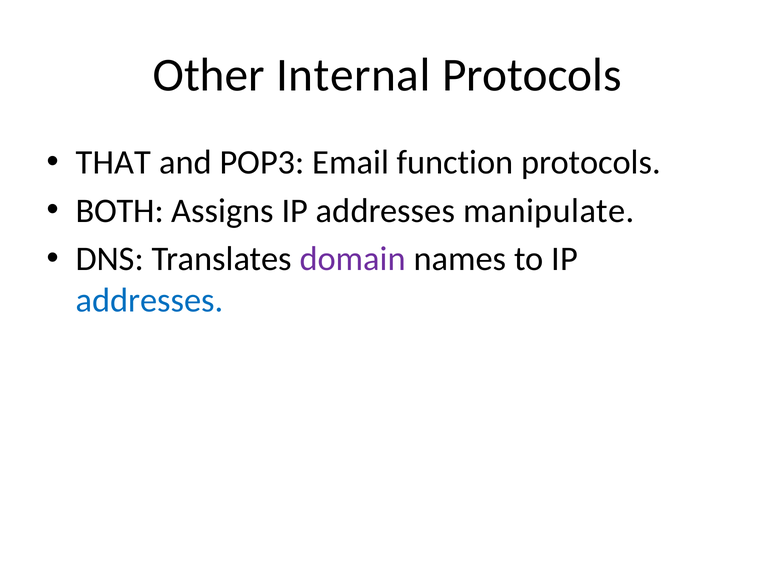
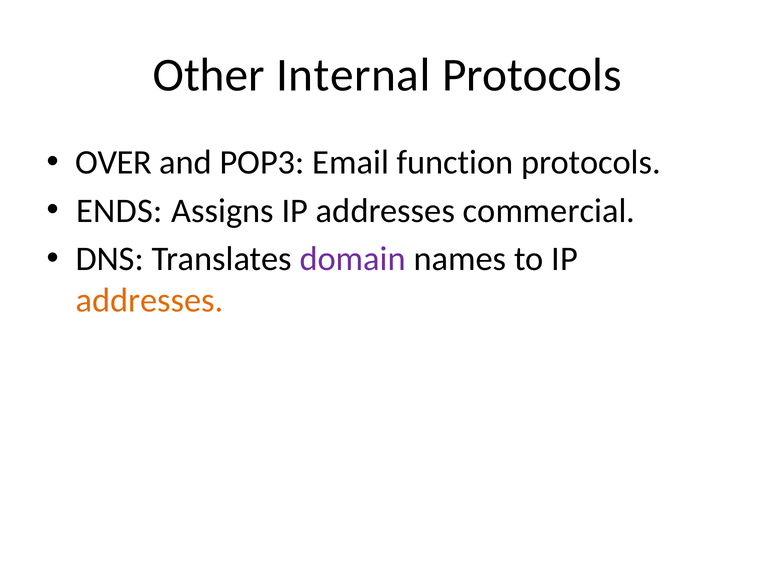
THAT: THAT -> OVER
BOTH: BOTH -> ENDS
manipulate: manipulate -> commercial
addresses at (149, 300) colour: blue -> orange
